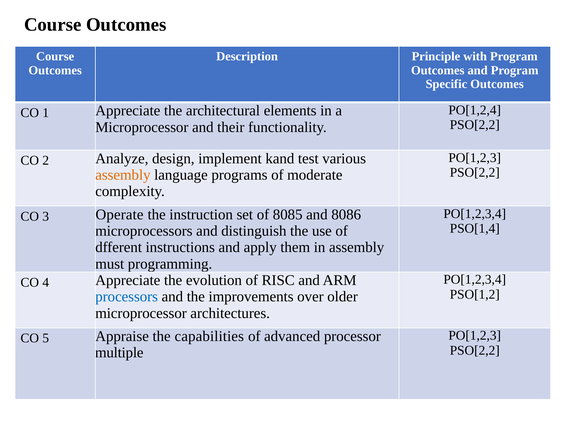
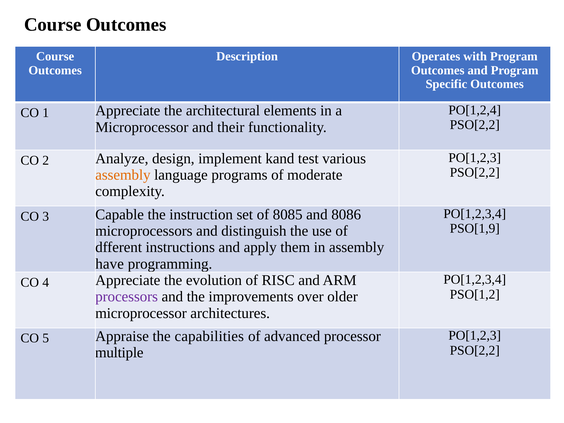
Principle: Principle -> Operates
Operate: Operate -> Capable
PSO[1,4: PSO[1,4 -> PSO[1,9
must: must -> have
processors colour: blue -> purple
